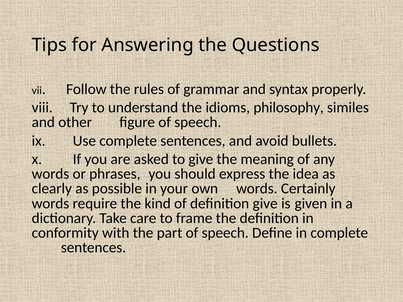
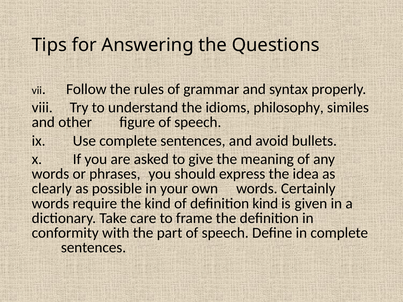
definition give: give -> kind
